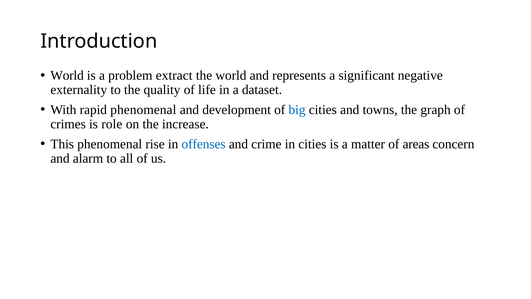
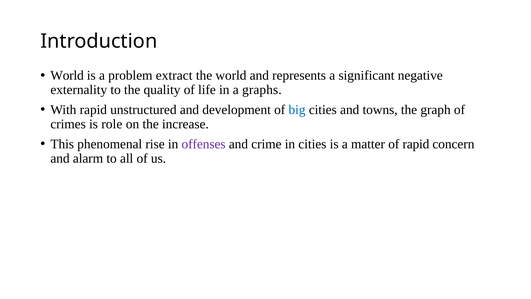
dataset: dataset -> graphs
rapid phenomenal: phenomenal -> unstructured
offenses colour: blue -> purple
of areas: areas -> rapid
